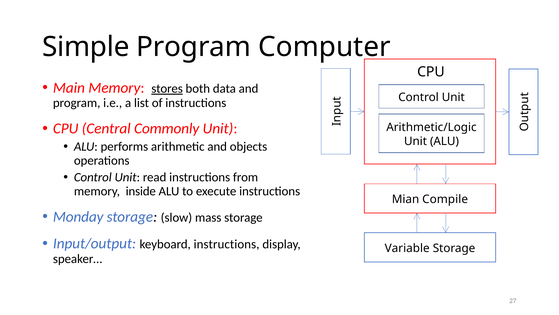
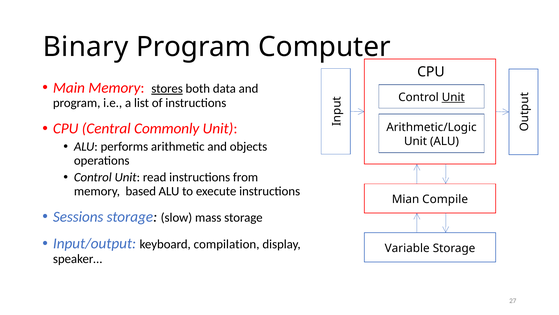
Simple: Simple -> Binary
Unit at (453, 97) underline: none -> present
inside: inside -> based
Monday: Monday -> Sessions
keyboard instructions: instructions -> compilation
